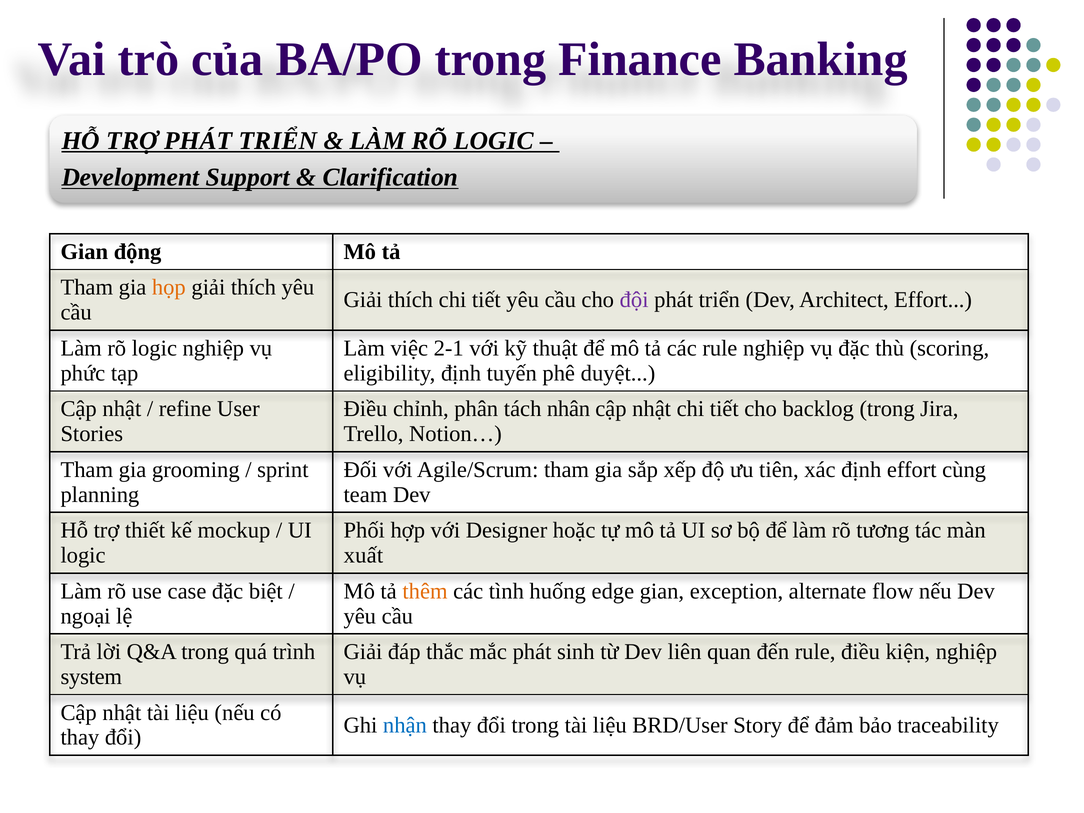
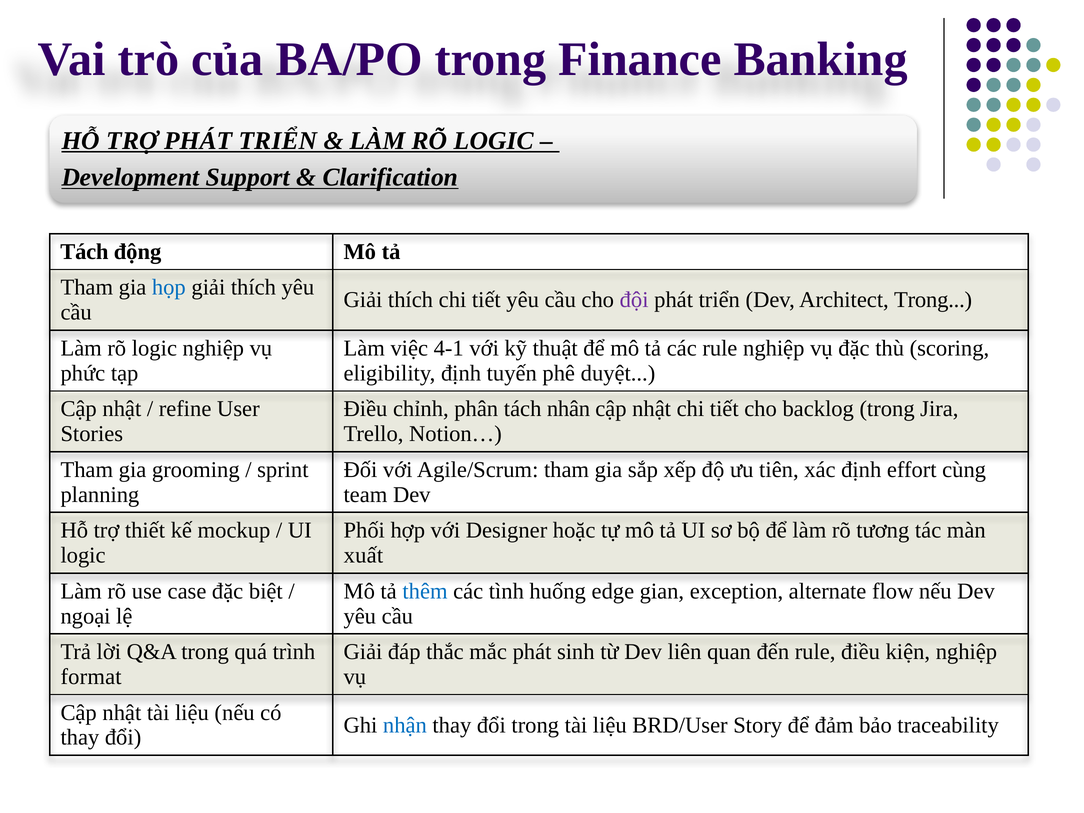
Gian at (84, 252): Gian -> Tách
họp colour: orange -> blue
Architect Effort: Effort -> Trong
2-1: 2-1 -> 4-1
thêm colour: orange -> blue
system: system -> format
